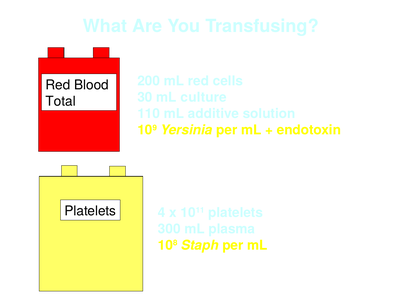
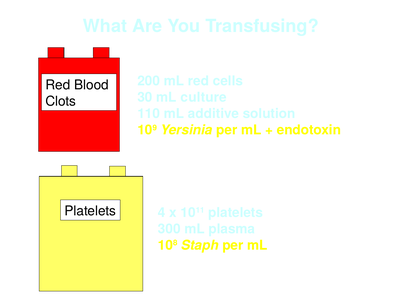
Total: Total -> Clots
